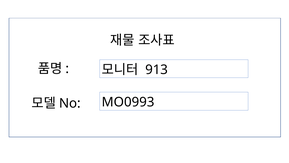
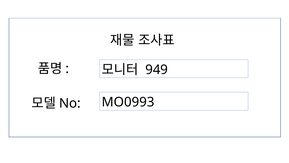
913: 913 -> 949
